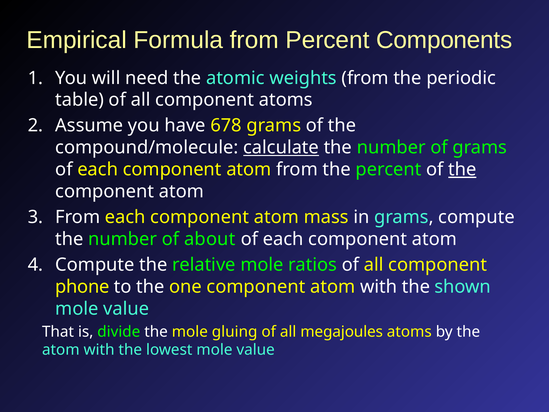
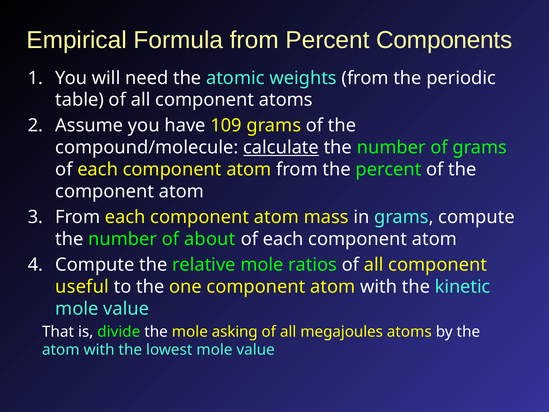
678: 678 -> 109
the at (462, 169) underline: present -> none
phone: phone -> useful
shown: shown -> kinetic
gluing: gluing -> asking
